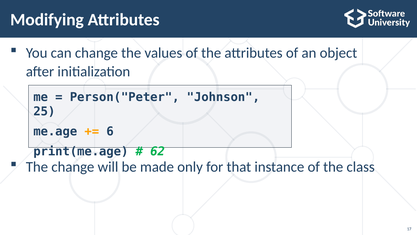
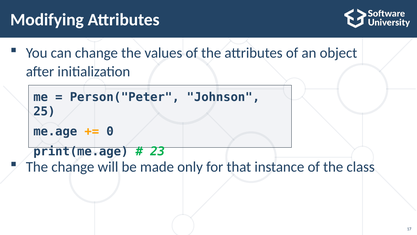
6: 6 -> 0
62: 62 -> 23
